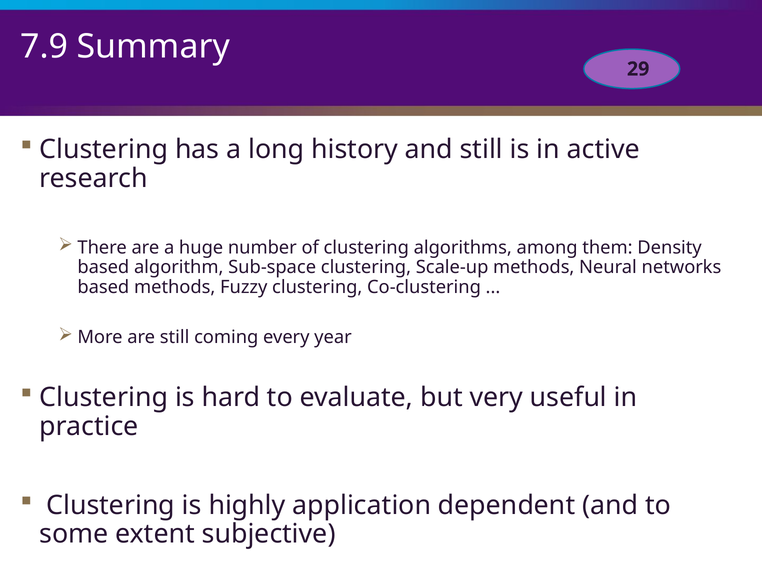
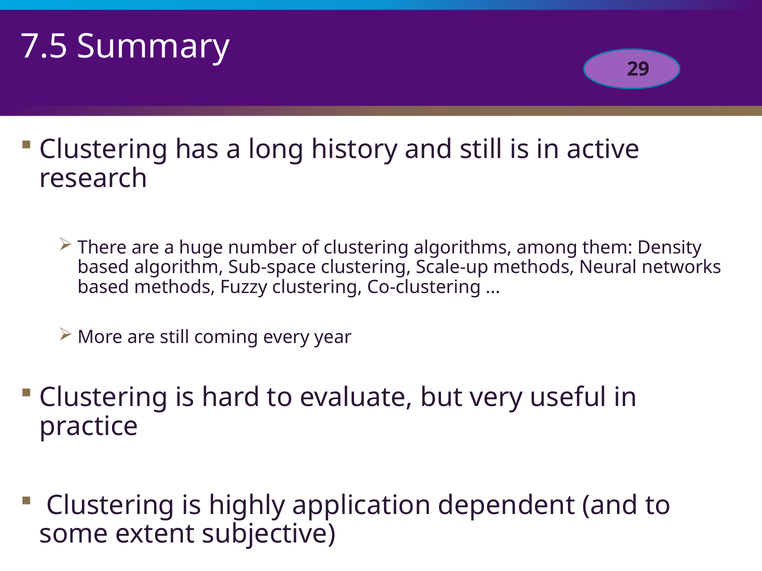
7.9: 7.9 -> 7.5
